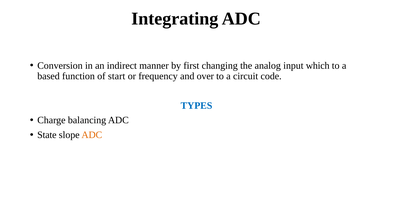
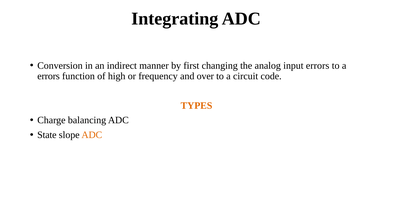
input which: which -> errors
based at (48, 76): based -> errors
start: start -> high
TYPES colour: blue -> orange
